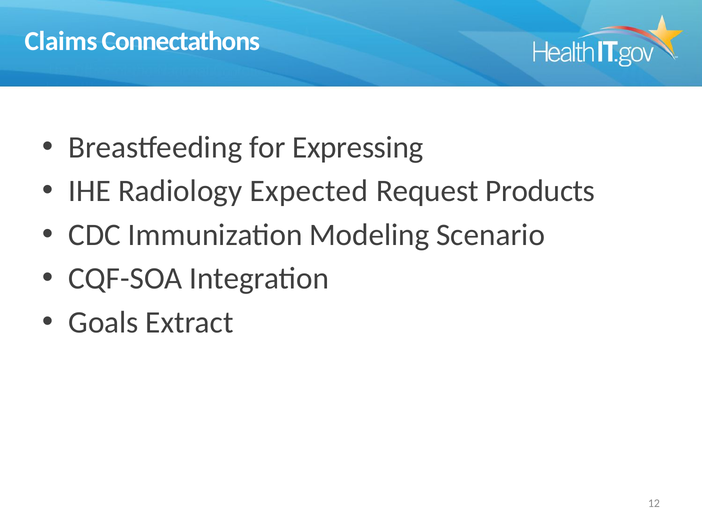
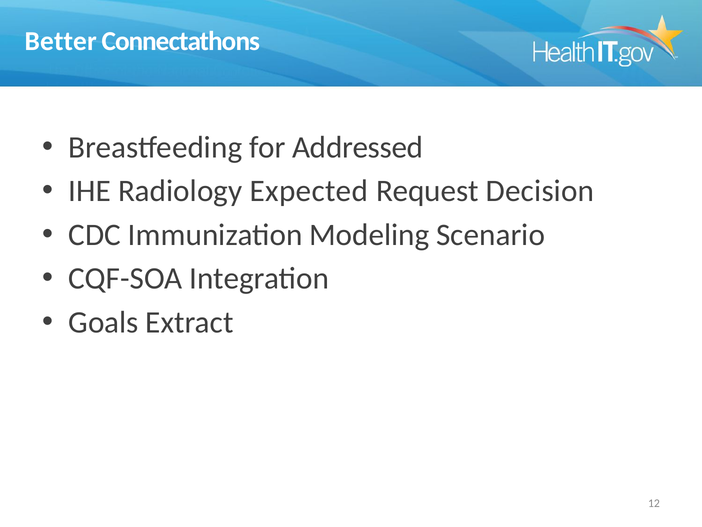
Claims: Claims -> Better
Expressing: Expressing -> Addressed
Products: Products -> Decision
